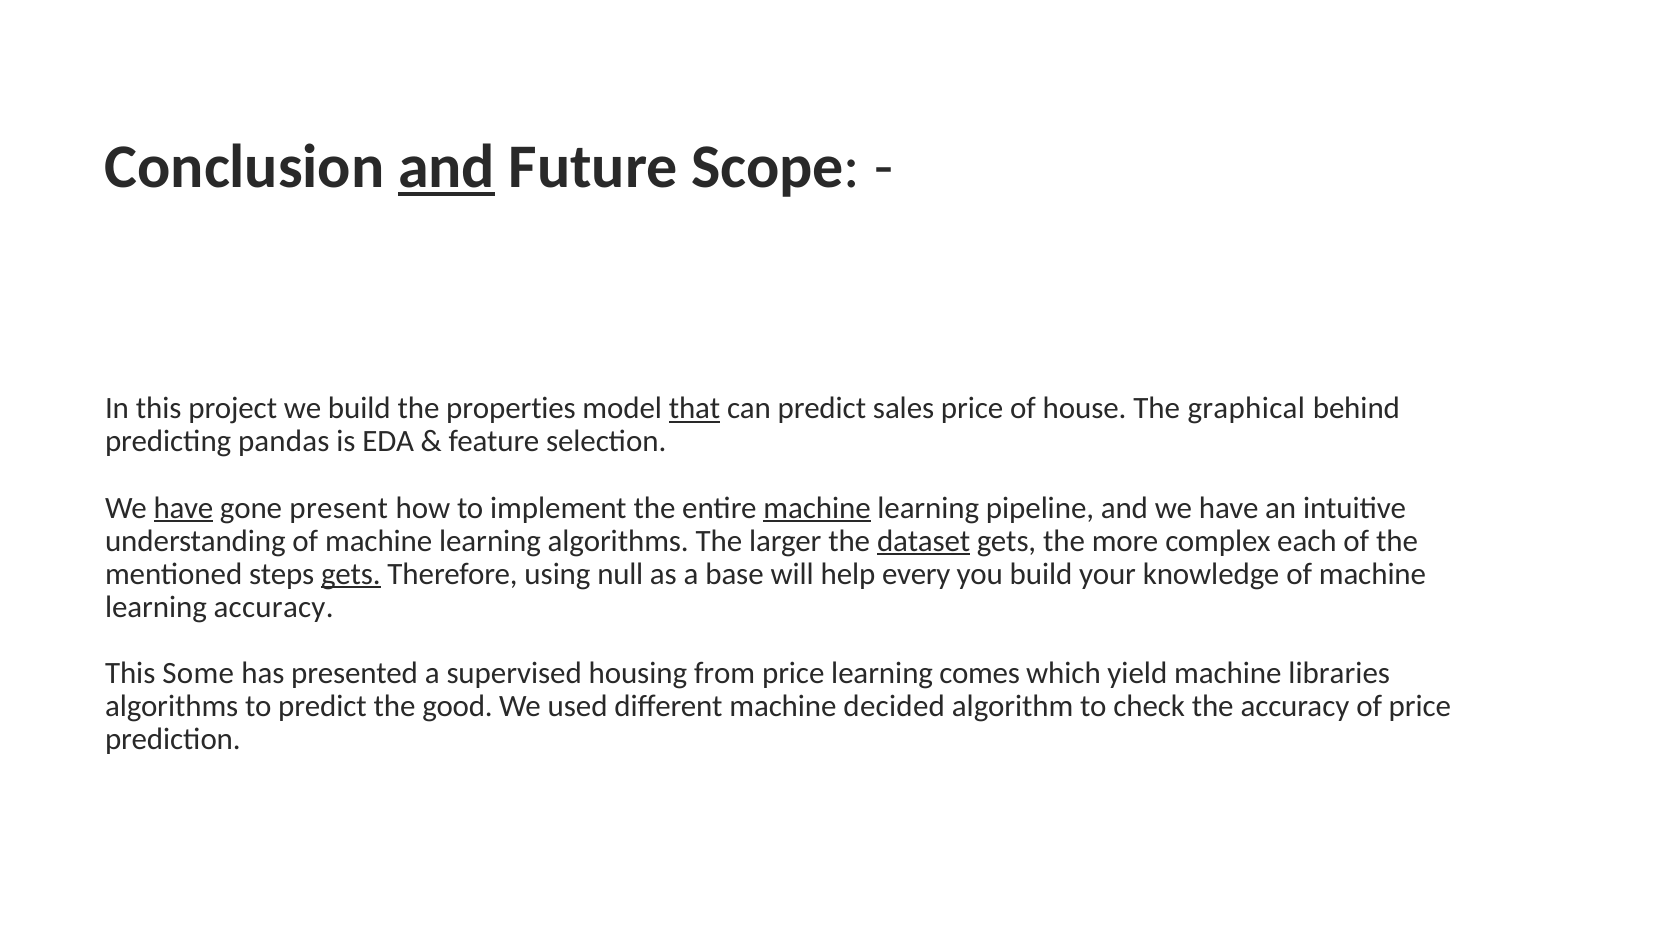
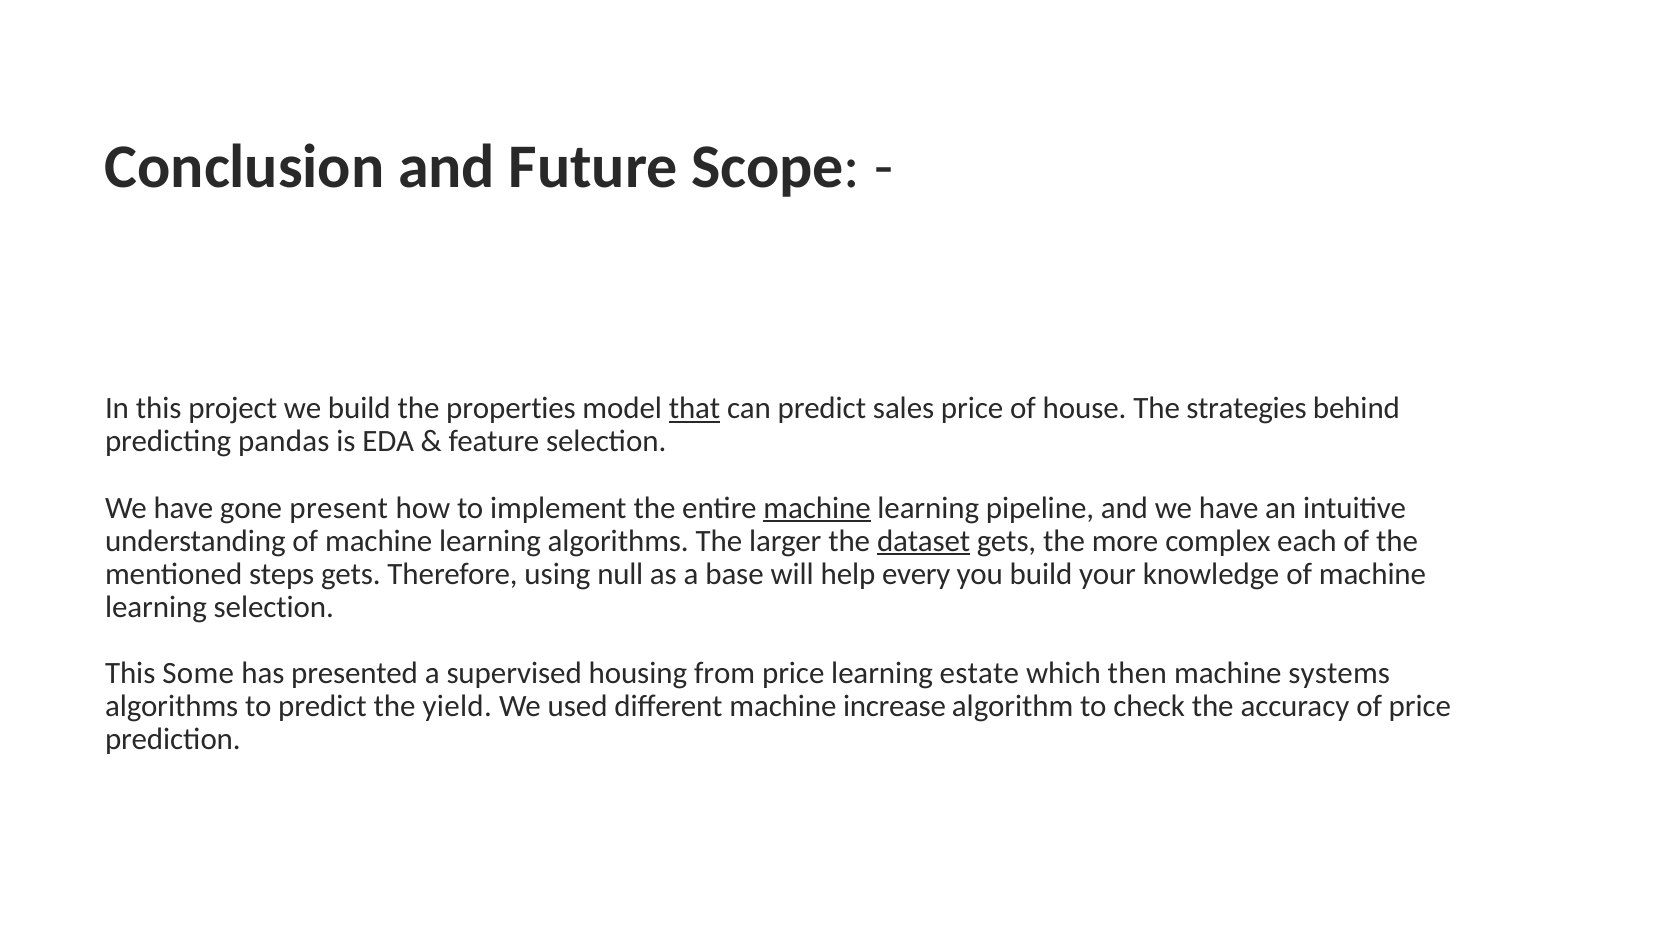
and at (447, 167) underline: present -> none
graphical: graphical -> strategies
have at (183, 508) underline: present -> none
gets at (351, 574) underline: present -> none
learning accuracy: accuracy -> selection
comes: comes -> estate
yield: yield -> then
libraries: libraries -> systems
good: good -> yield
decided: decided -> increase
